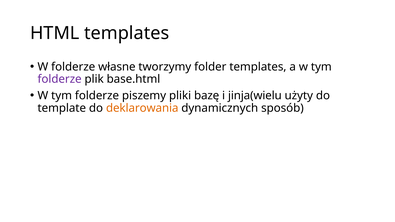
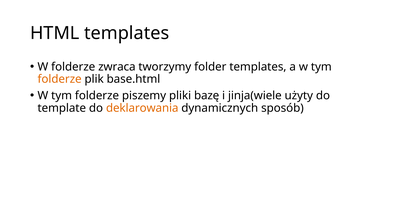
własne: własne -> zwraca
folderze at (60, 79) colour: purple -> orange
jinja(wielu: jinja(wielu -> jinja(wiele
